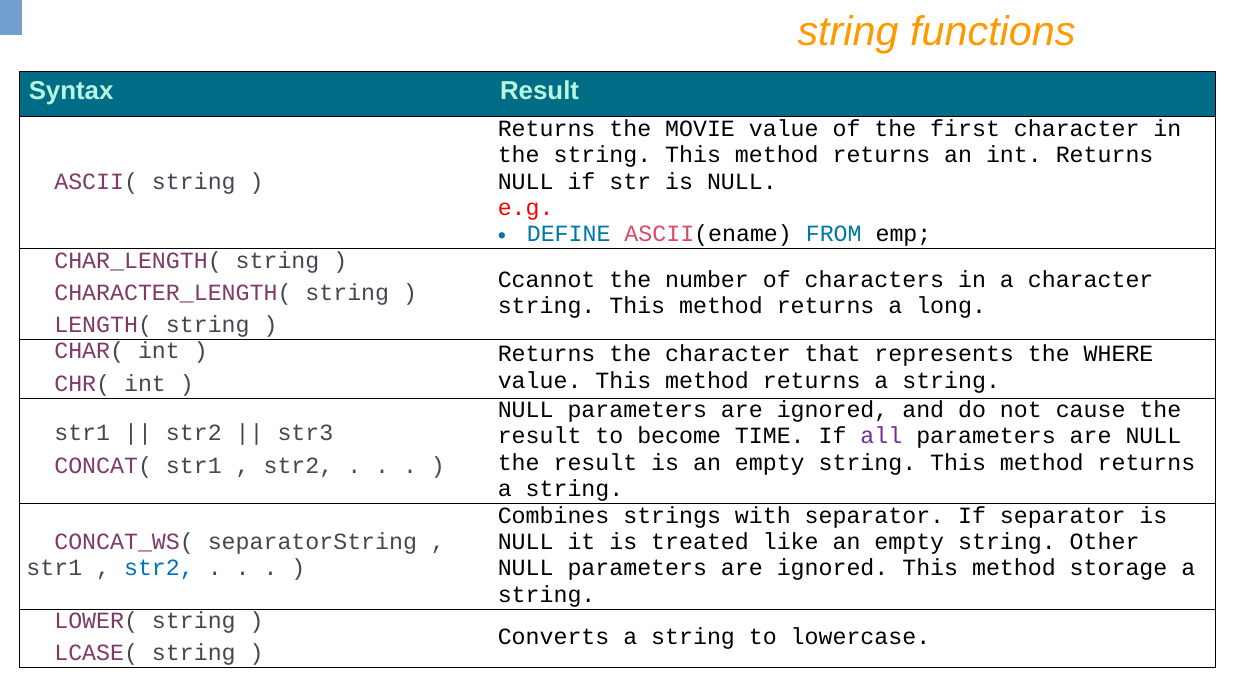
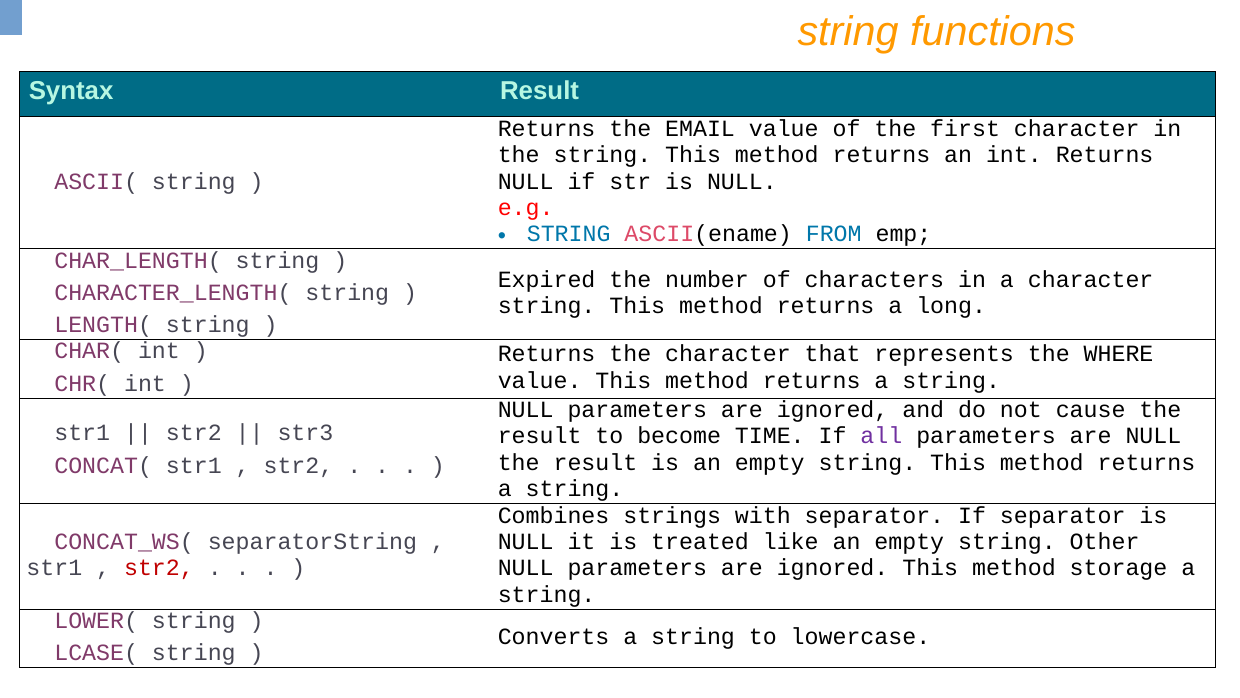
MOVIE: MOVIE -> EMAIL
DEFINE at (569, 234): DEFINE -> STRING
Ccannot: Ccannot -> Expired
str2 at (159, 568) colour: blue -> red
